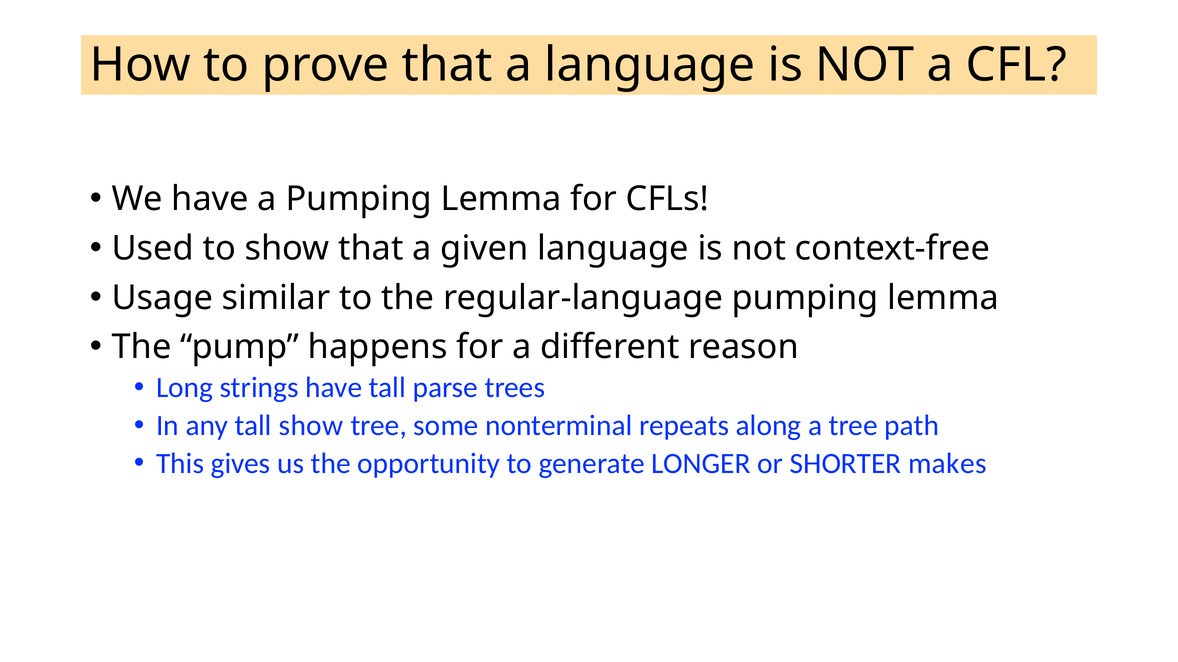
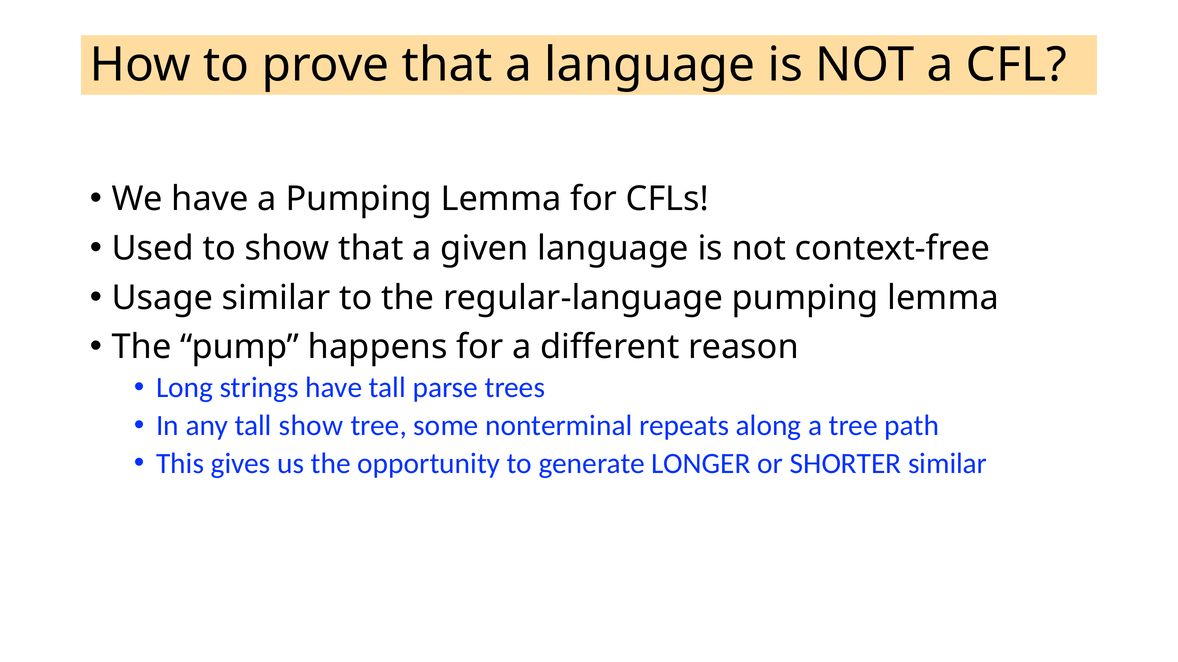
SHORTER makes: makes -> similar
